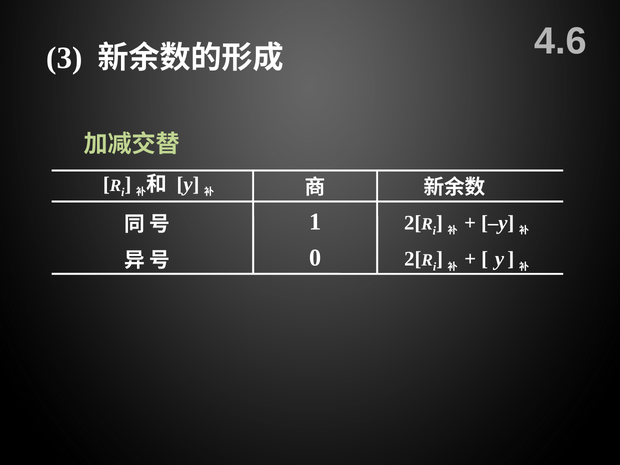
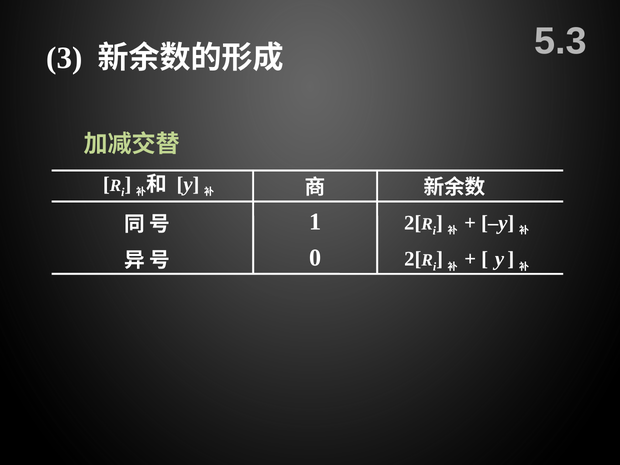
4.6: 4.6 -> 5.3
